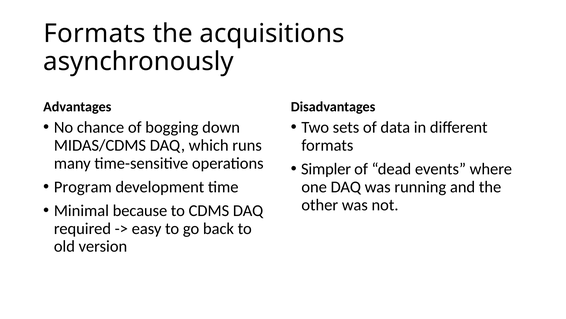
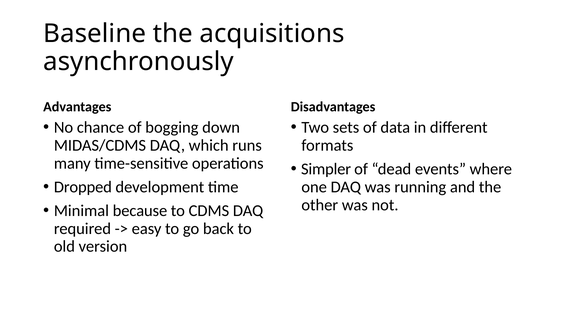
Formats at (95, 34): Formats -> Baseline
Program: Program -> Dropped
